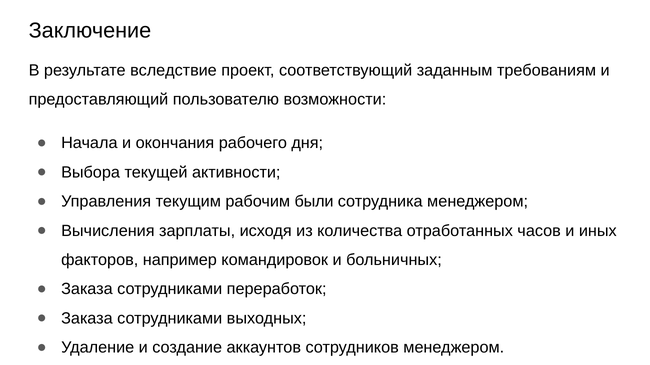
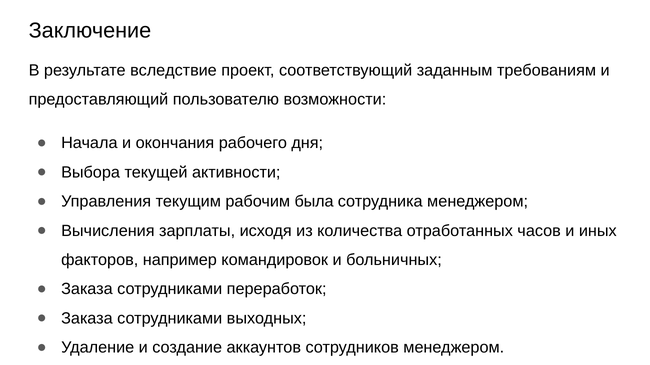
были: были -> была
